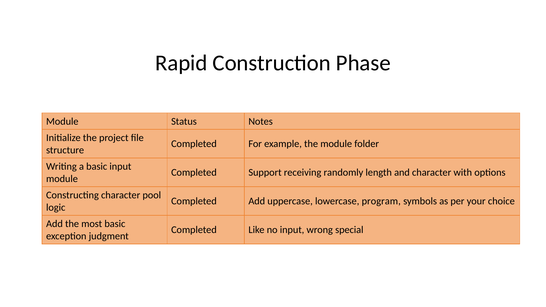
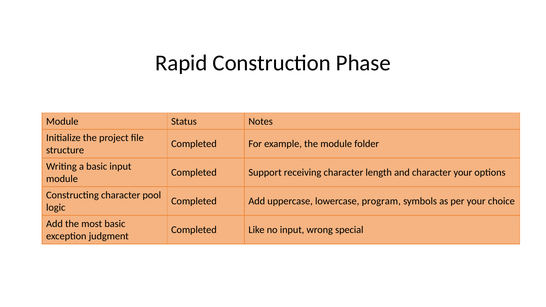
receiving randomly: randomly -> character
character with: with -> your
